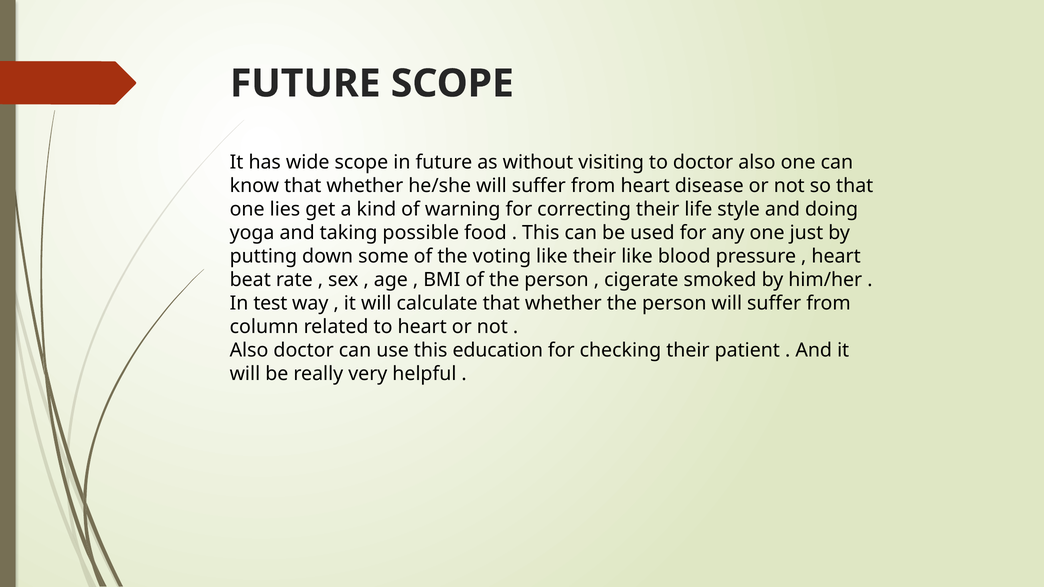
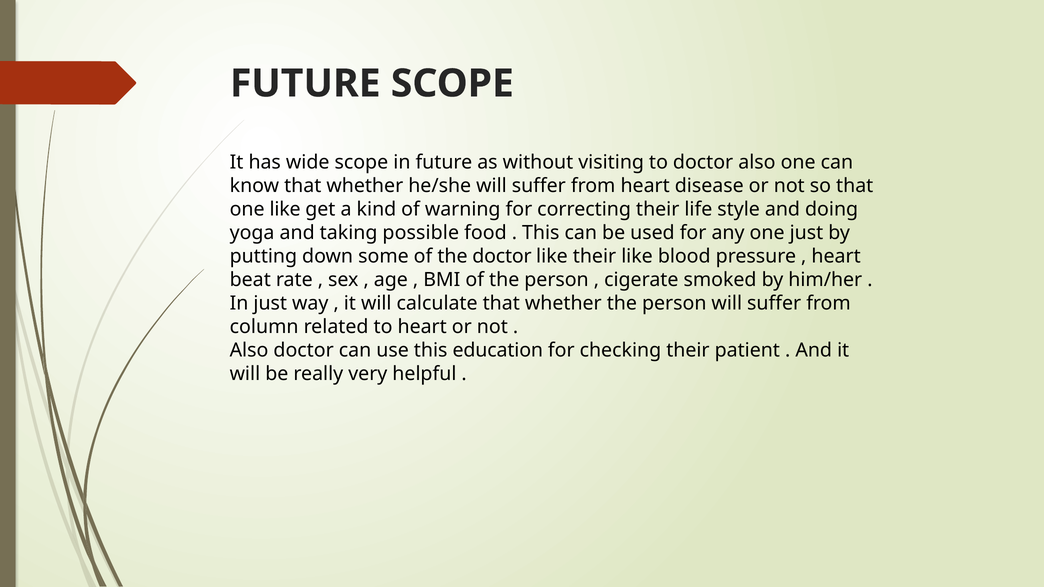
one lies: lies -> like
the voting: voting -> doctor
In test: test -> just
